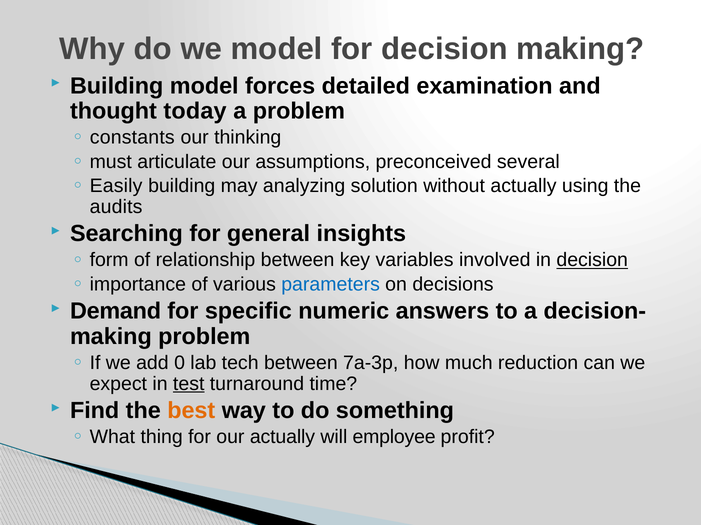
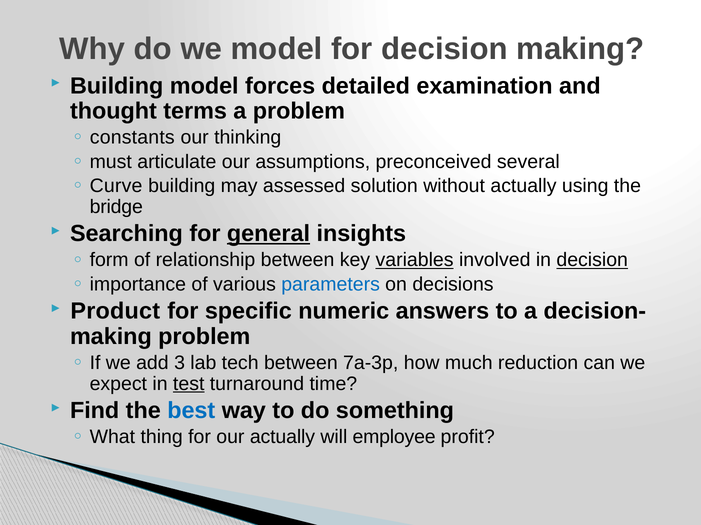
today: today -> terms
Easily: Easily -> Curve
analyzing: analyzing -> assessed
audits: audits -> bridge
general underline: none -> present
variables underline: none -> present
Demand: Demand -> Product
0: 0 -> 3
best colour: orange -> blue
